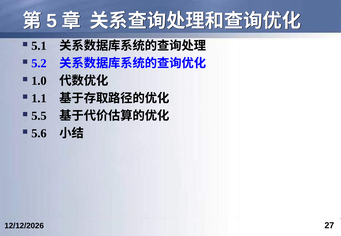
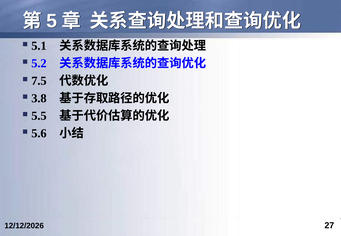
1.0: 1.0 -> 7.5
1.1: 1.1 -> 3.8
